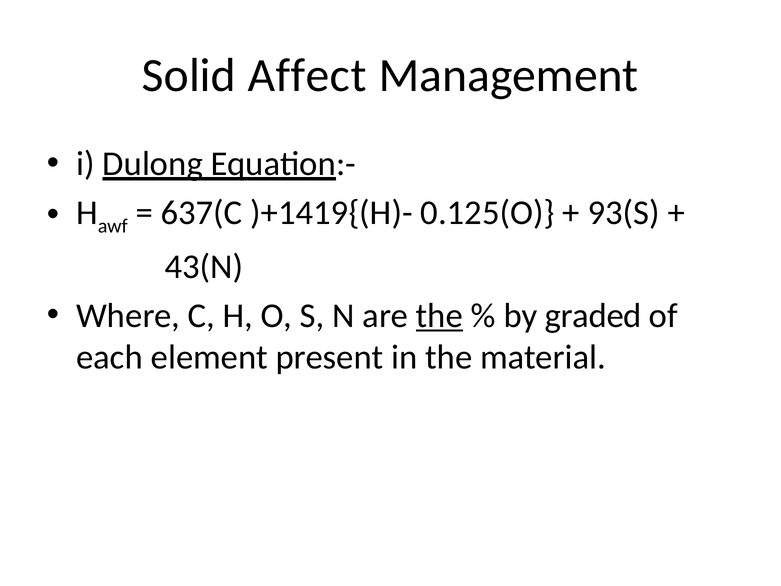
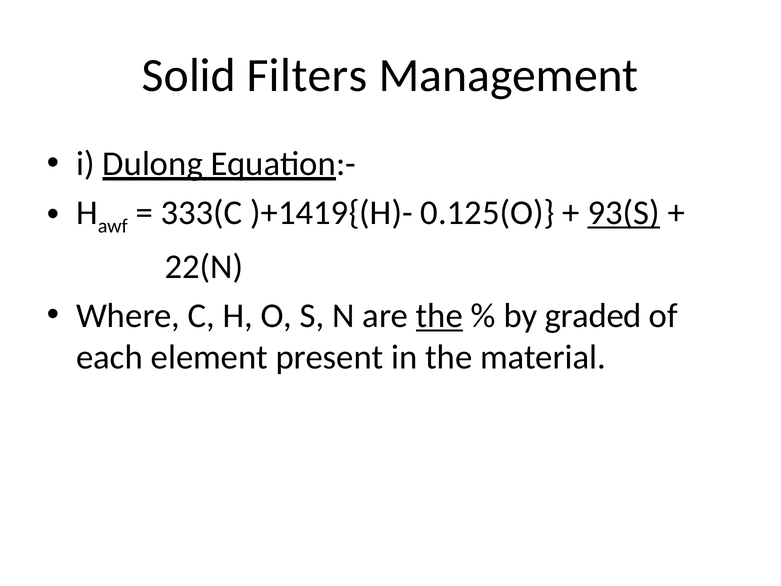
Affect: Affect -> Filters
637(C: 637(C -> 333(C
93(S underline: none -> present
43(N: 43(N -> 22(N
